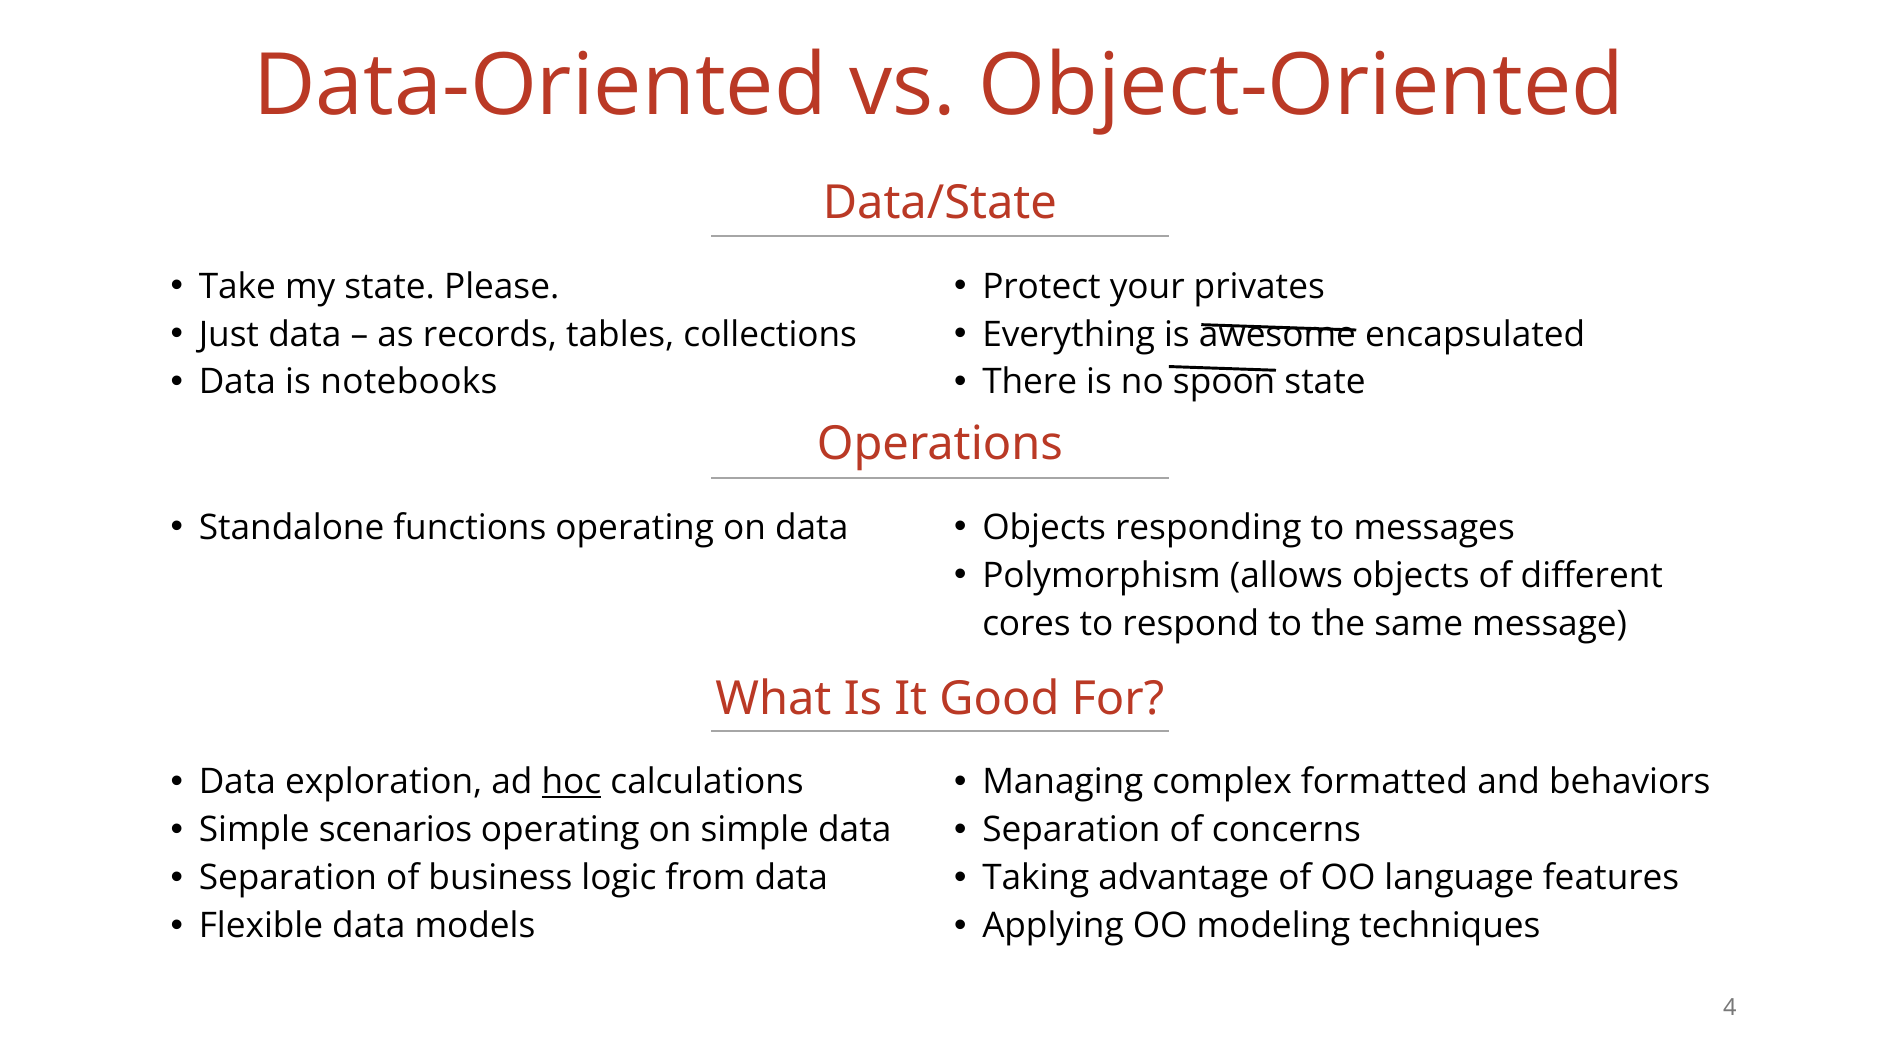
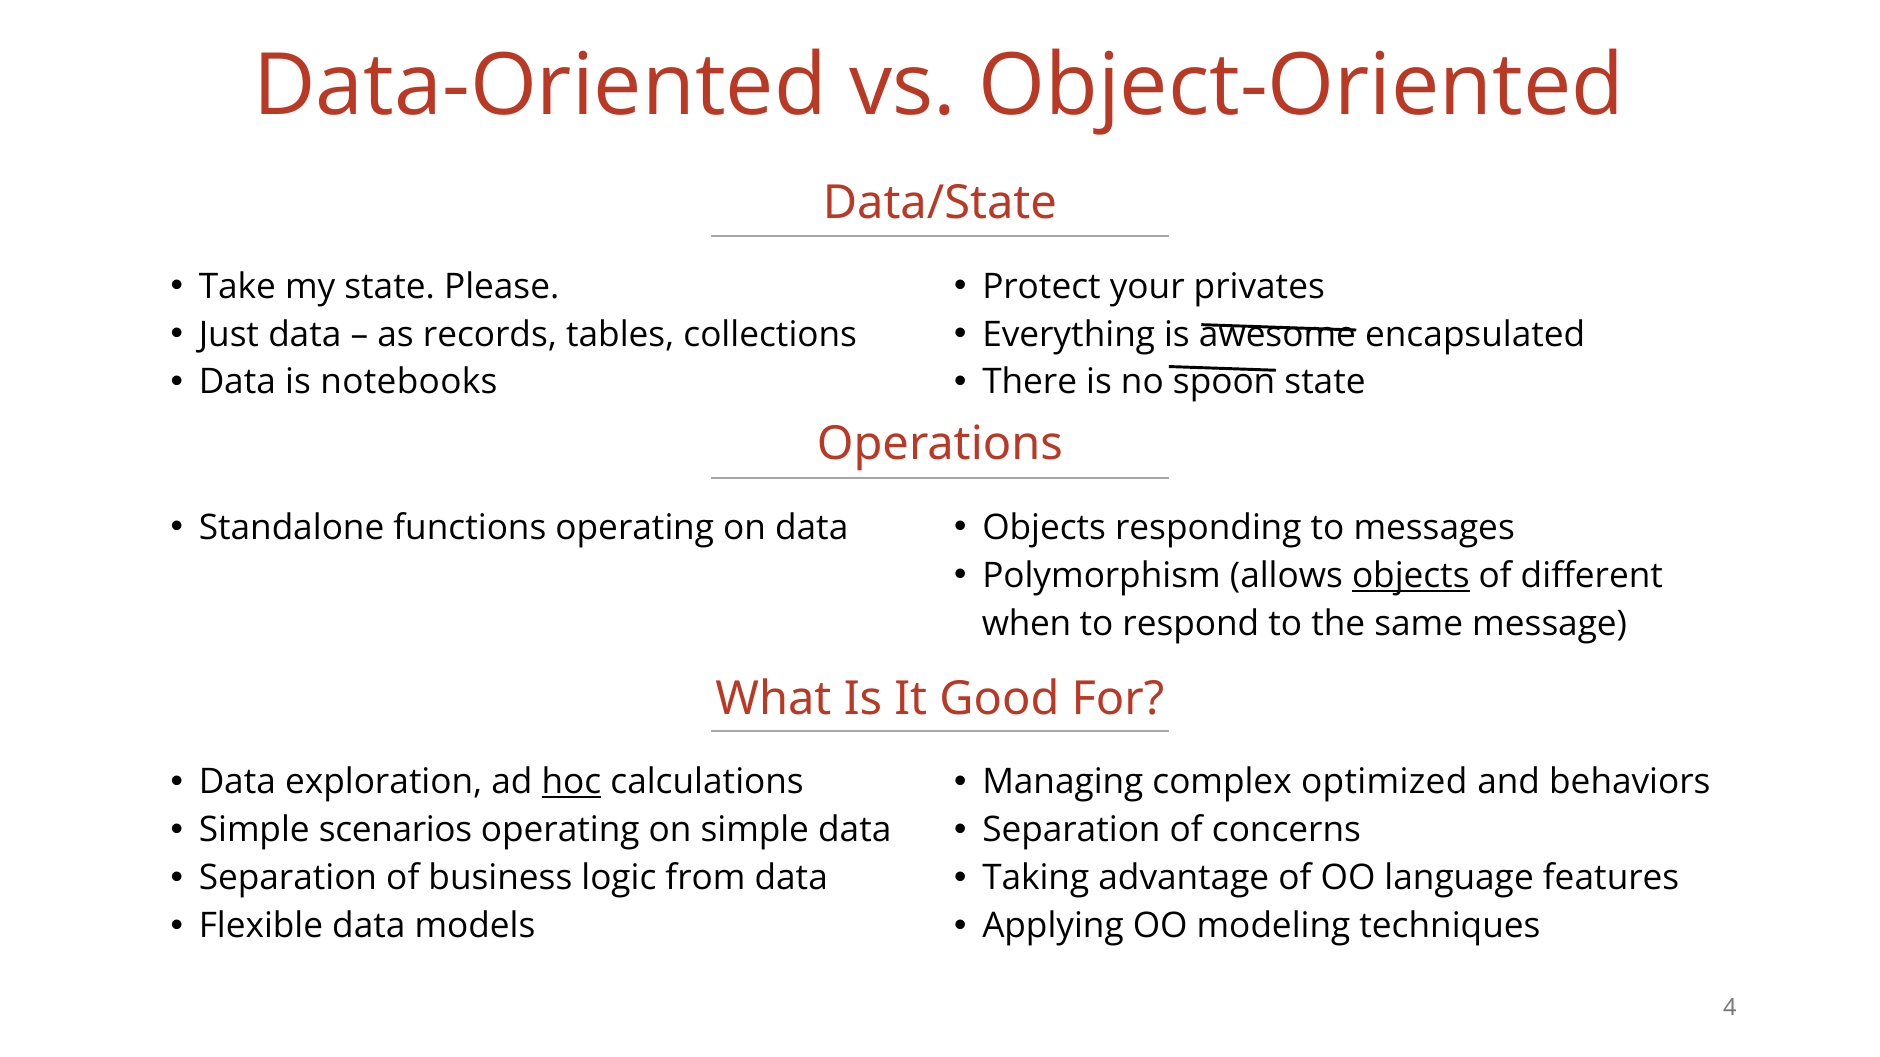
objects at (1411, 576) underline: none -> present
cores: cores -> when
formatted: formatted -> optimized
